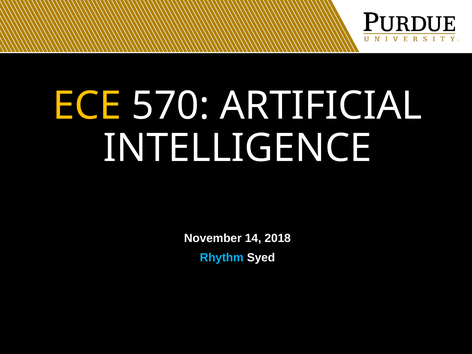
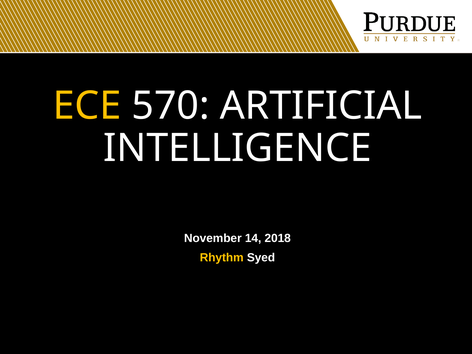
Rhythm colour: light blue -> yellow
